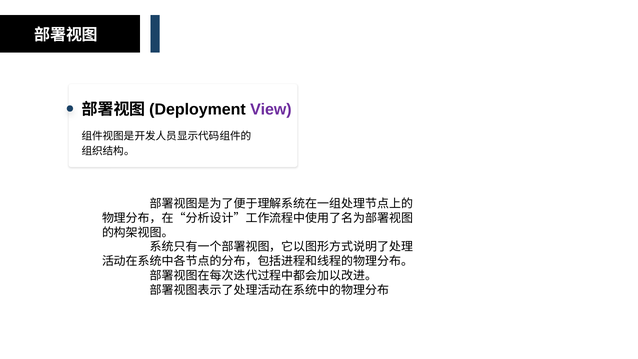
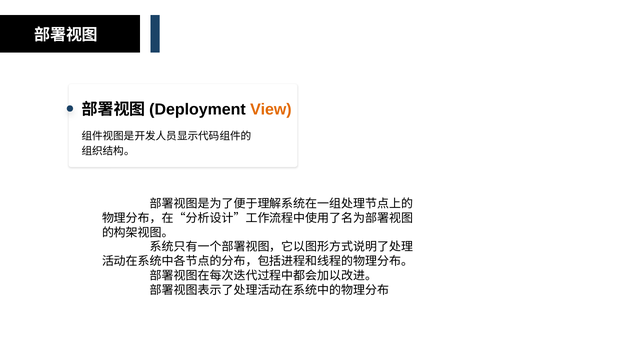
View colour: purple -> orange
